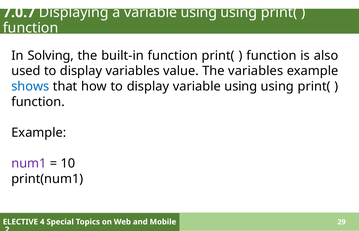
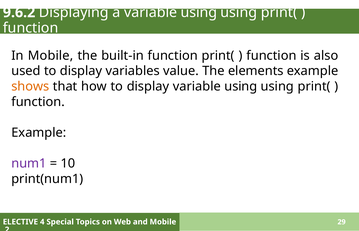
7.0.7: 7.0.7 -> 9.6.2
In Solving: Solving -> Mobile
The variables: variables -> elements
shows colour: blue -> orange
